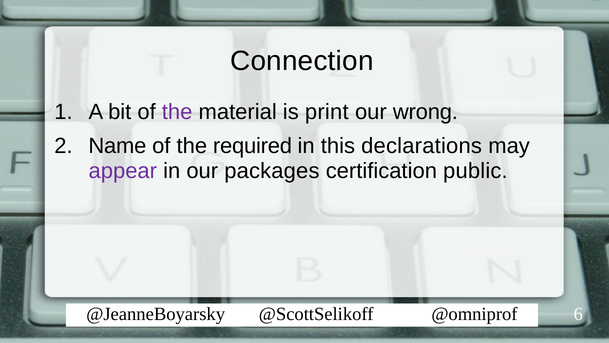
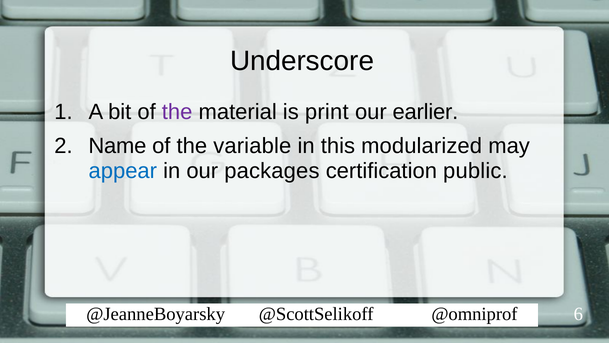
Connection: Connection -> Underscore
wrong: wrong -> earlier
required: required -> variable
declarations: declarations -> modularized
appear colour: purple -> blue
